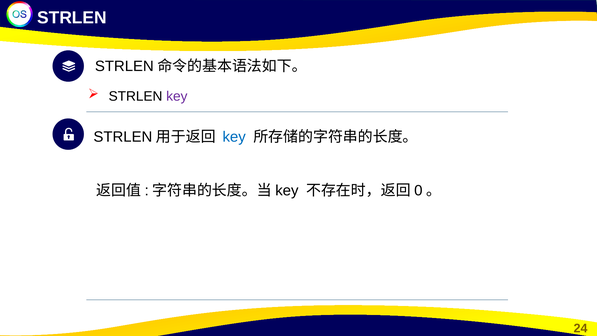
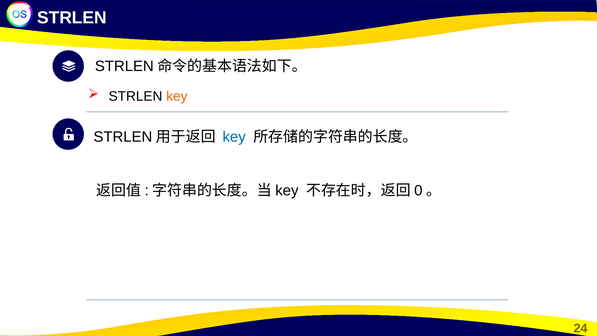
key at (177, 96) colour: purple -> orange
